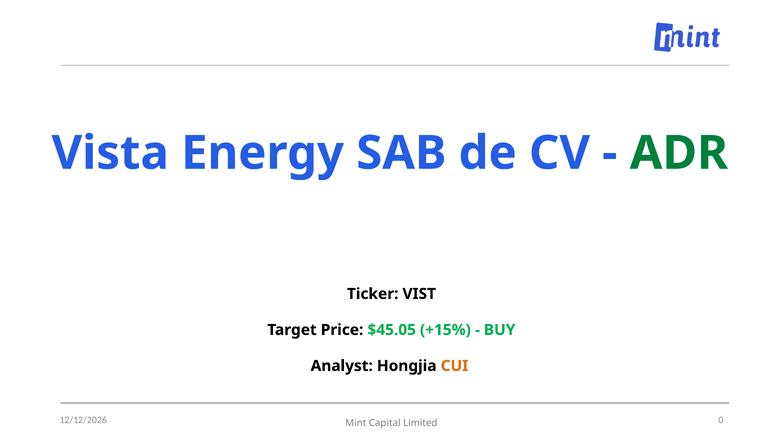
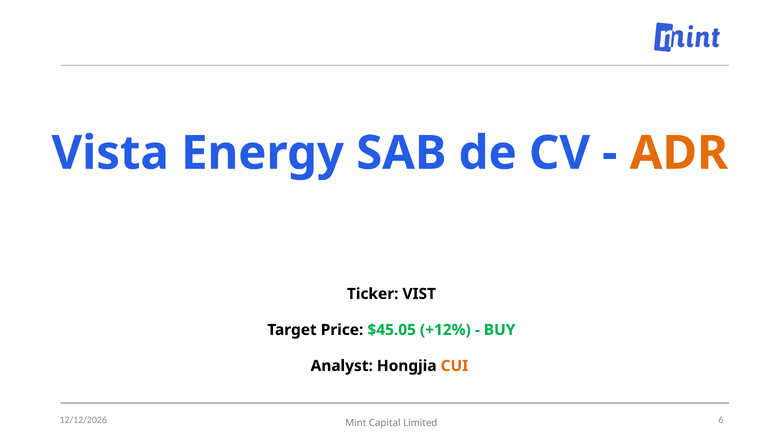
ADR colour: green -> orange
+15%: +15% -> +12%
0: 0 -> 6
